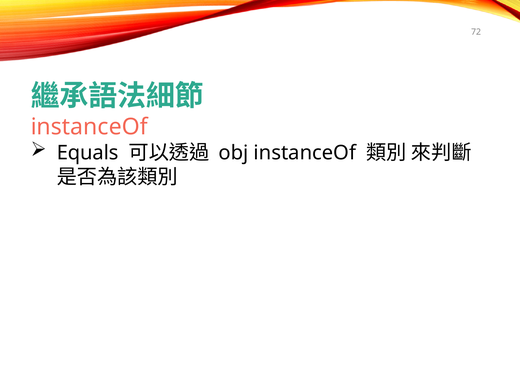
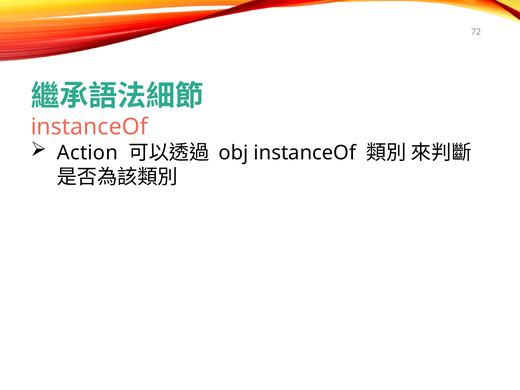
Equals: Equals -> Action
